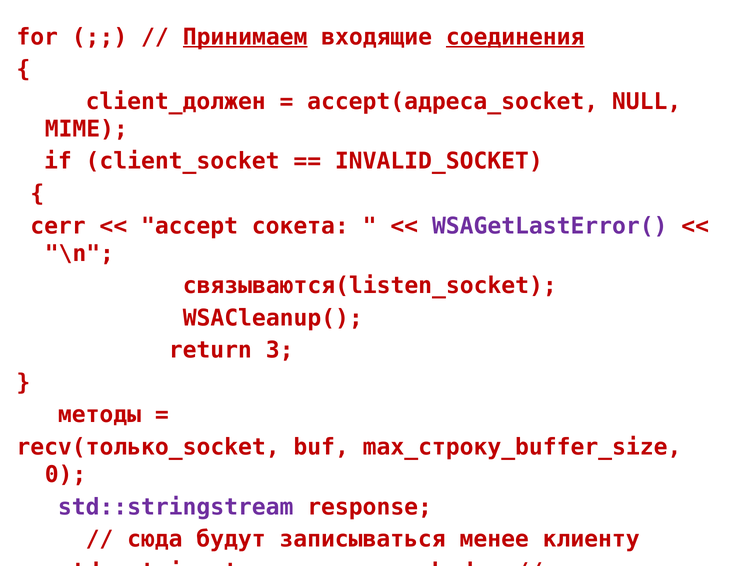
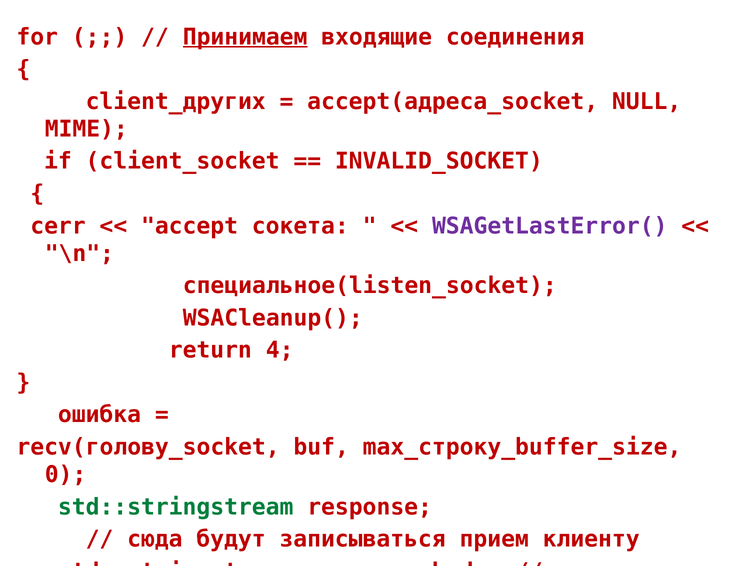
соединения underline: present -> none
client_должен: client_должен -> client_других
связываются(listen_socket: связываются(listen_socket -> специальное(listen_socket
3: 3 -> 4
методы: методы -> ошибка
recv(только_socket: recv(только_socket -> recv(голову_socket
std::stringstream at (176, 507) colour: purple -> green
менее: менее -> прием
